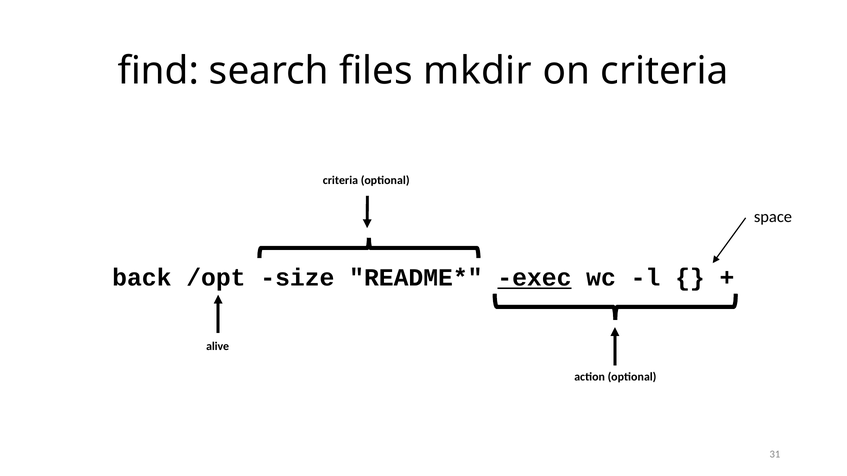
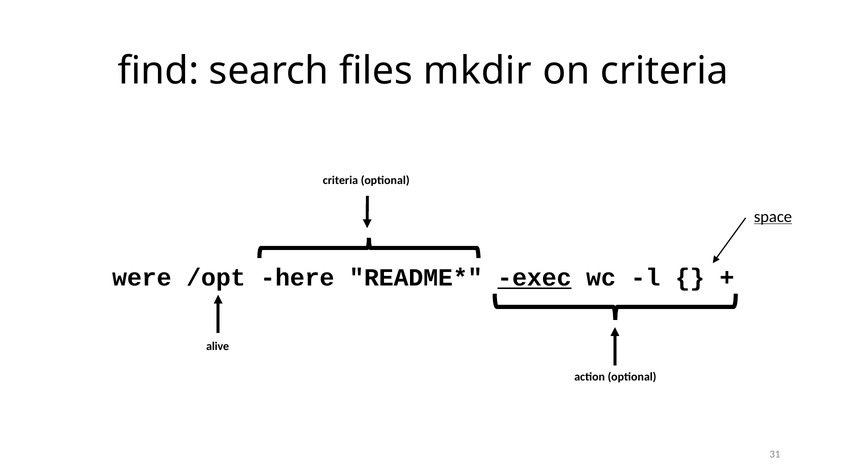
space underline: none -> present
back: back -> were
size: size -> here
